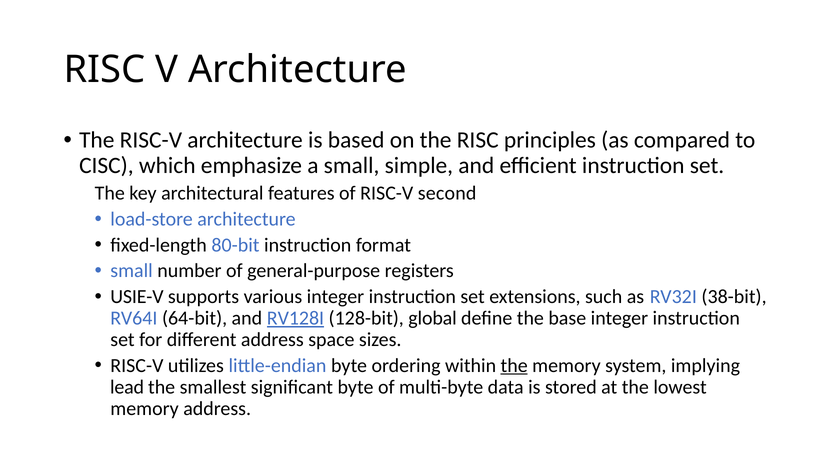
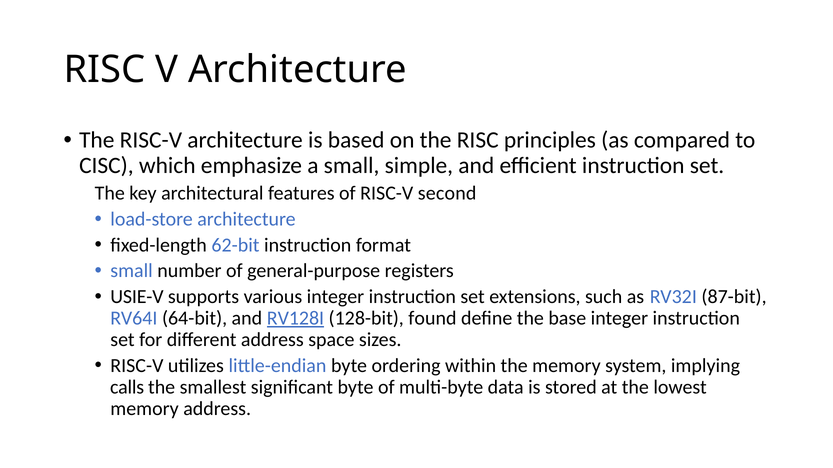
80-bit: 80-bit -> 62-bit
38-bit: 38-bit -> 87-bit
global: global -> found
the at (514, 366) underline: present -> none
lead: lead -> calls
